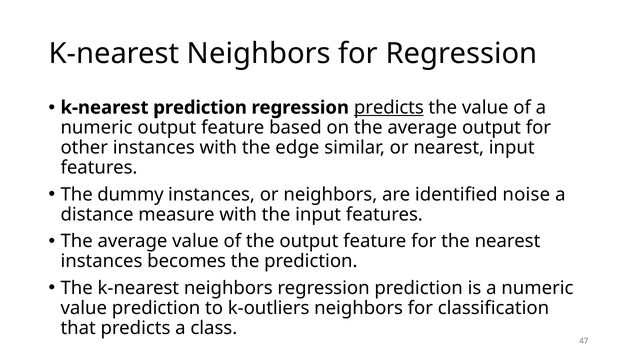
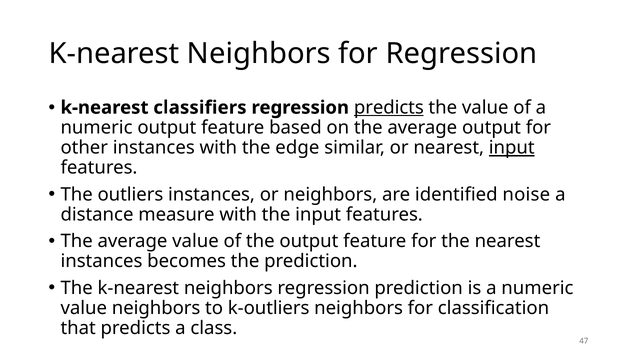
k-nearest prediction: prediction -> classifiers
input at (512, 148) underline: none -> present
dummy: dummy -> outliers
value prediction: prediction -> neighbors
